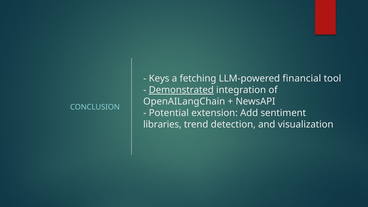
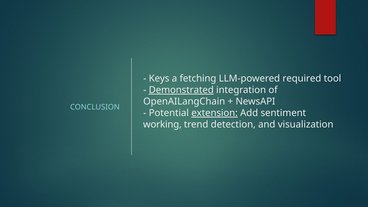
financial: financial -> required
extension underline: none -> present
libraries: libraries -> working
